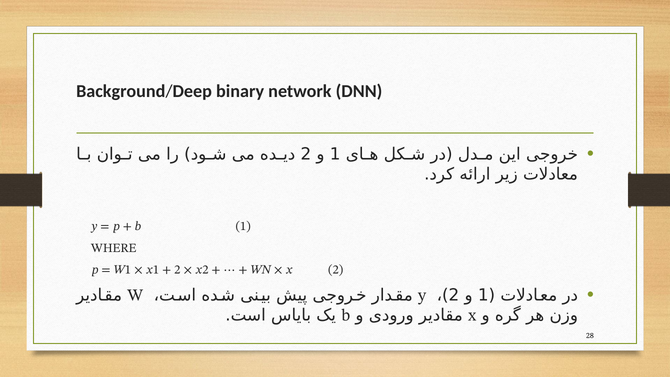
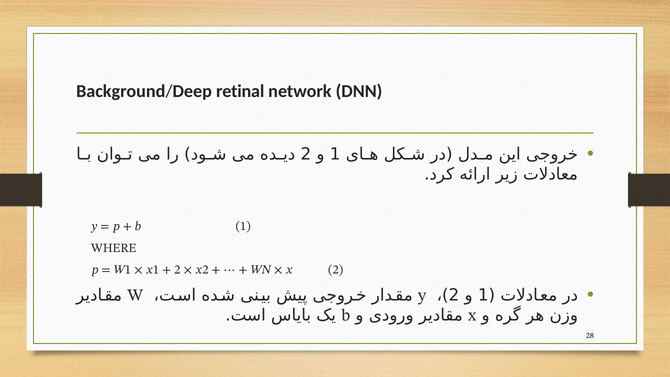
binary: binary -> retinal
